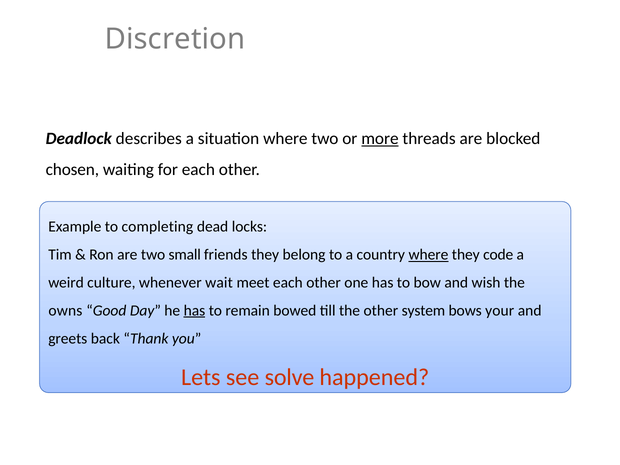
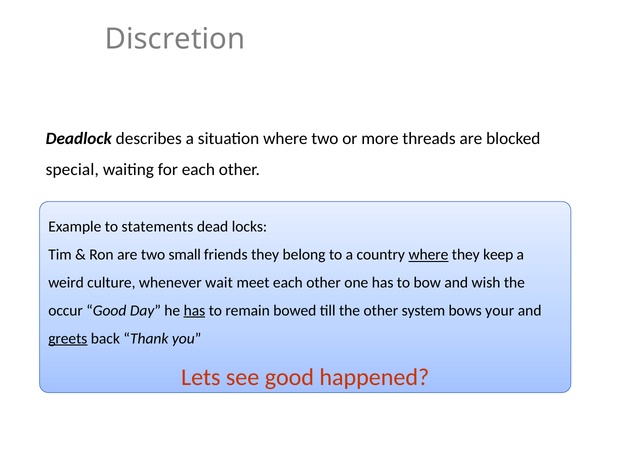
more underline: present -> none
chosen: chosen -> special
completing: completing -> statements
code: code -> keep
owns: owns -> occur
greets underline: none -> present
see solve: solve -> good
